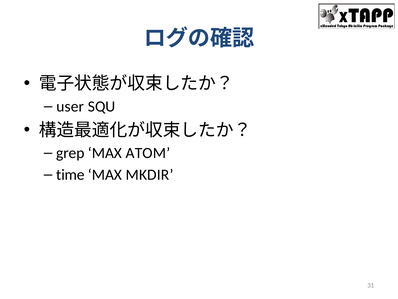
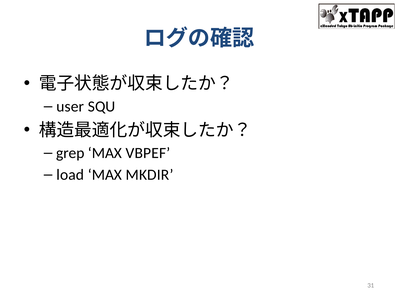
ATOM: ATOM -> VBPEF
time: time -> load
